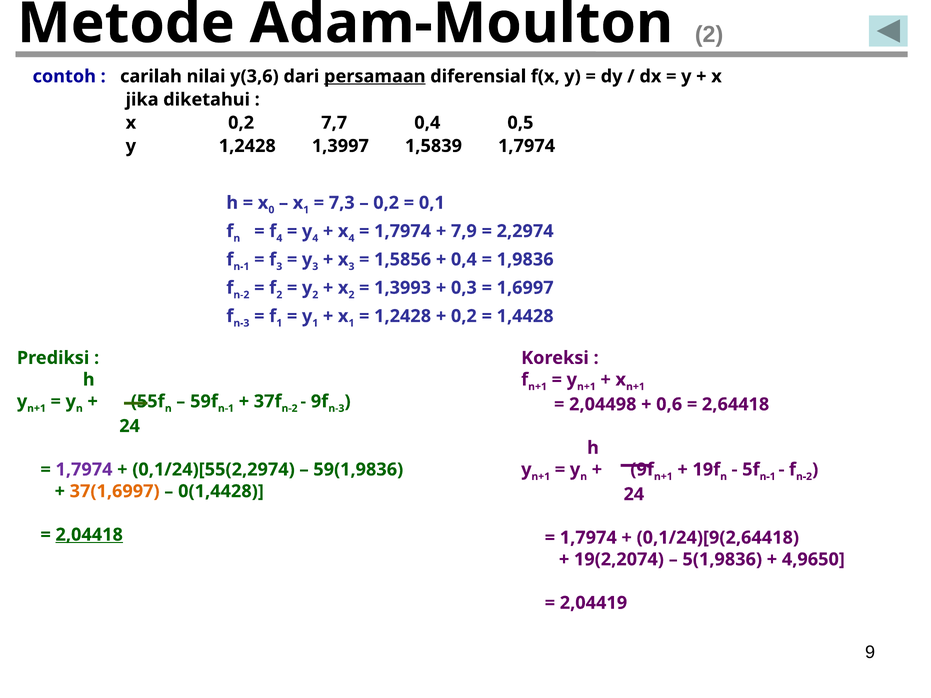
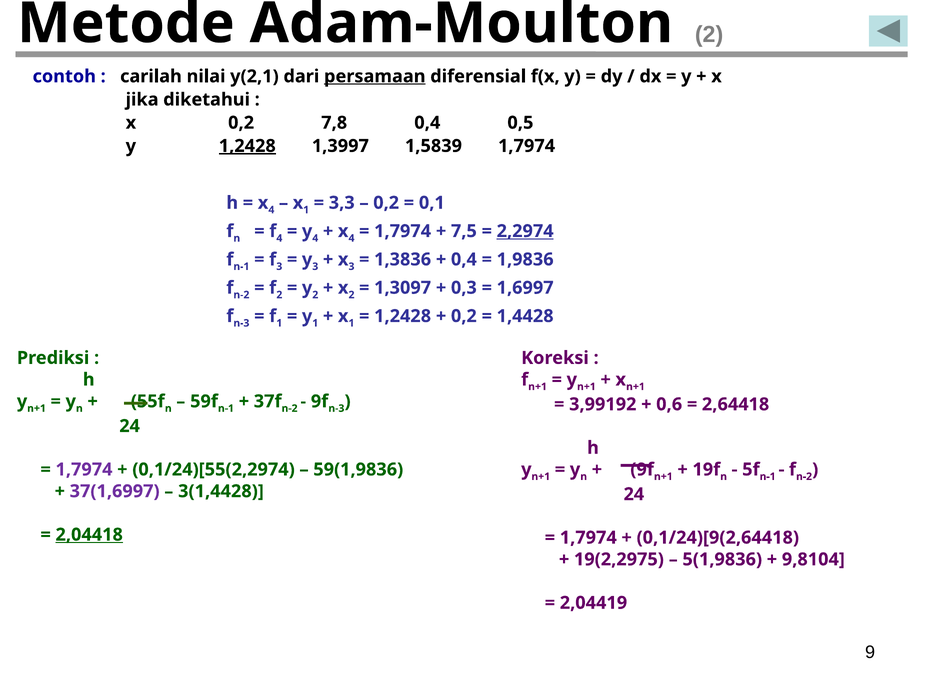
y(3,6: y(3,6 -> y(2,1
7,7: 7,7 -> 7,8
1,2428 at (247, 146) underline: none -> present
0 at (271, 210): 0 -> 4
7,3: 7,3 -> 3,3
7,9: 7,9 -> 7,5
2,2974 underline: none -> present
1,5856: 1,5856 -> 1,3836
1,3993: 1,3993 -> 1,3097
2,04498: 2,04498 -> 3,99192
37(1,6997 colour: orange -> purple
0(1,4428: 0(1,4428 -> 3(1,4428
19(2,2074: 19(2,2074 -> 19(2,2975
4,9650: 4,9650 -> 9,8104
